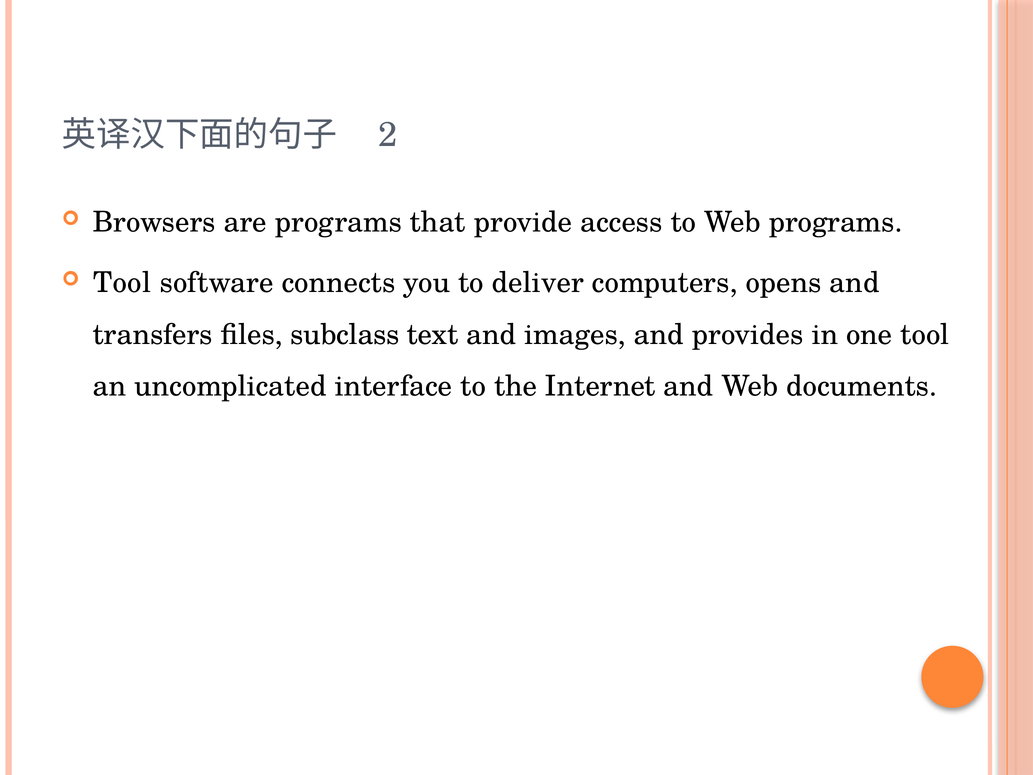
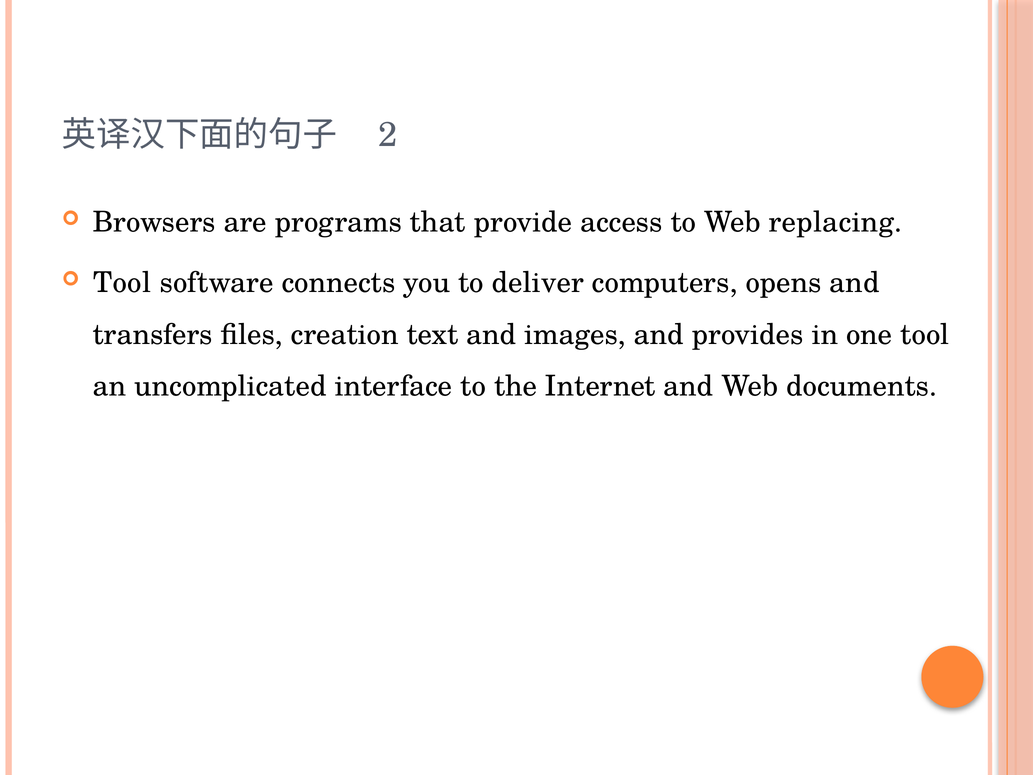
Web programs: programs -> replacing
subclass: subclass -> creation
